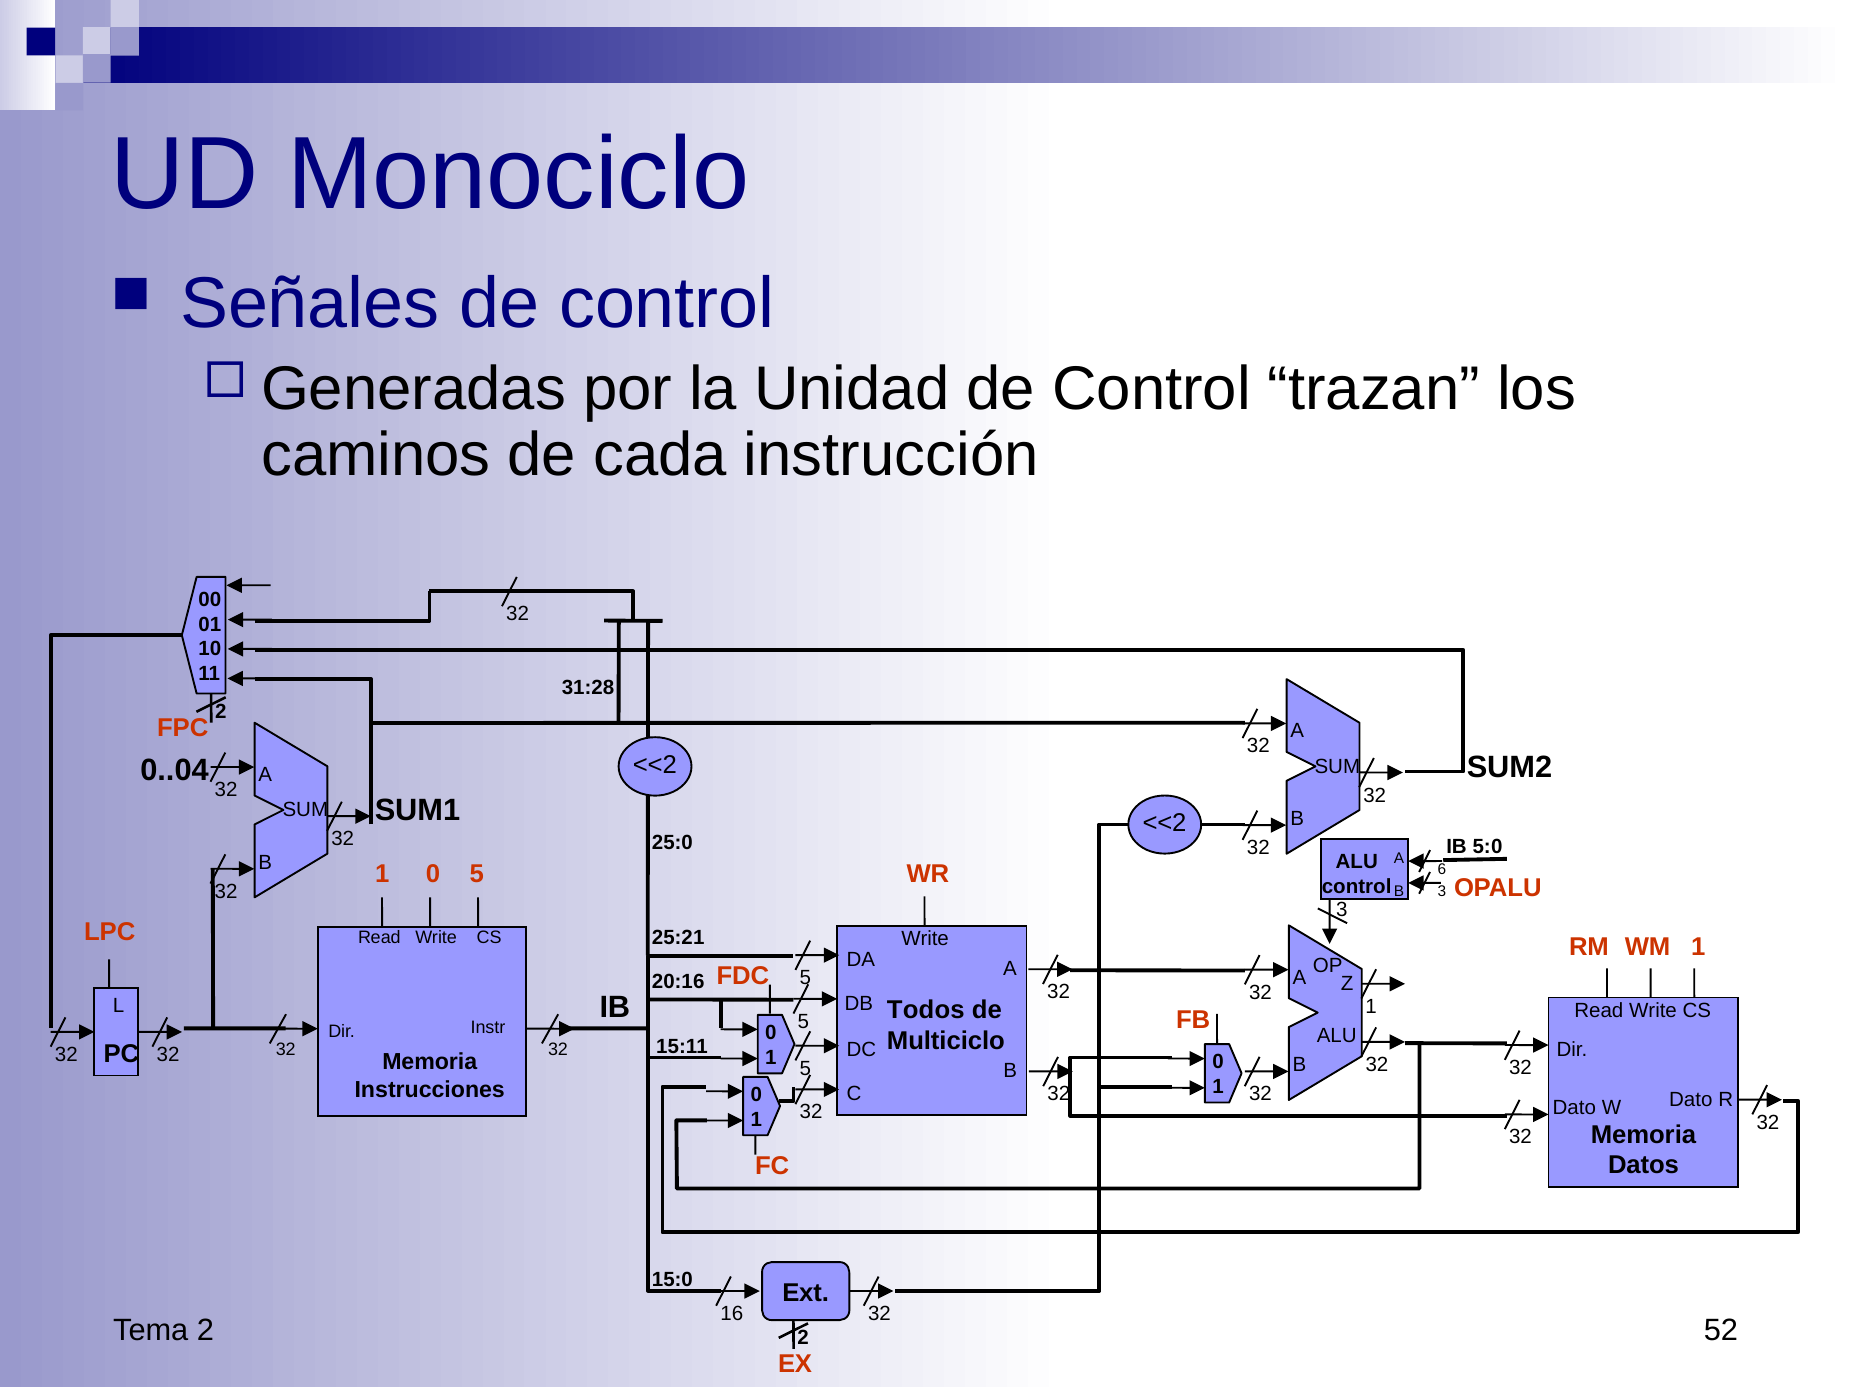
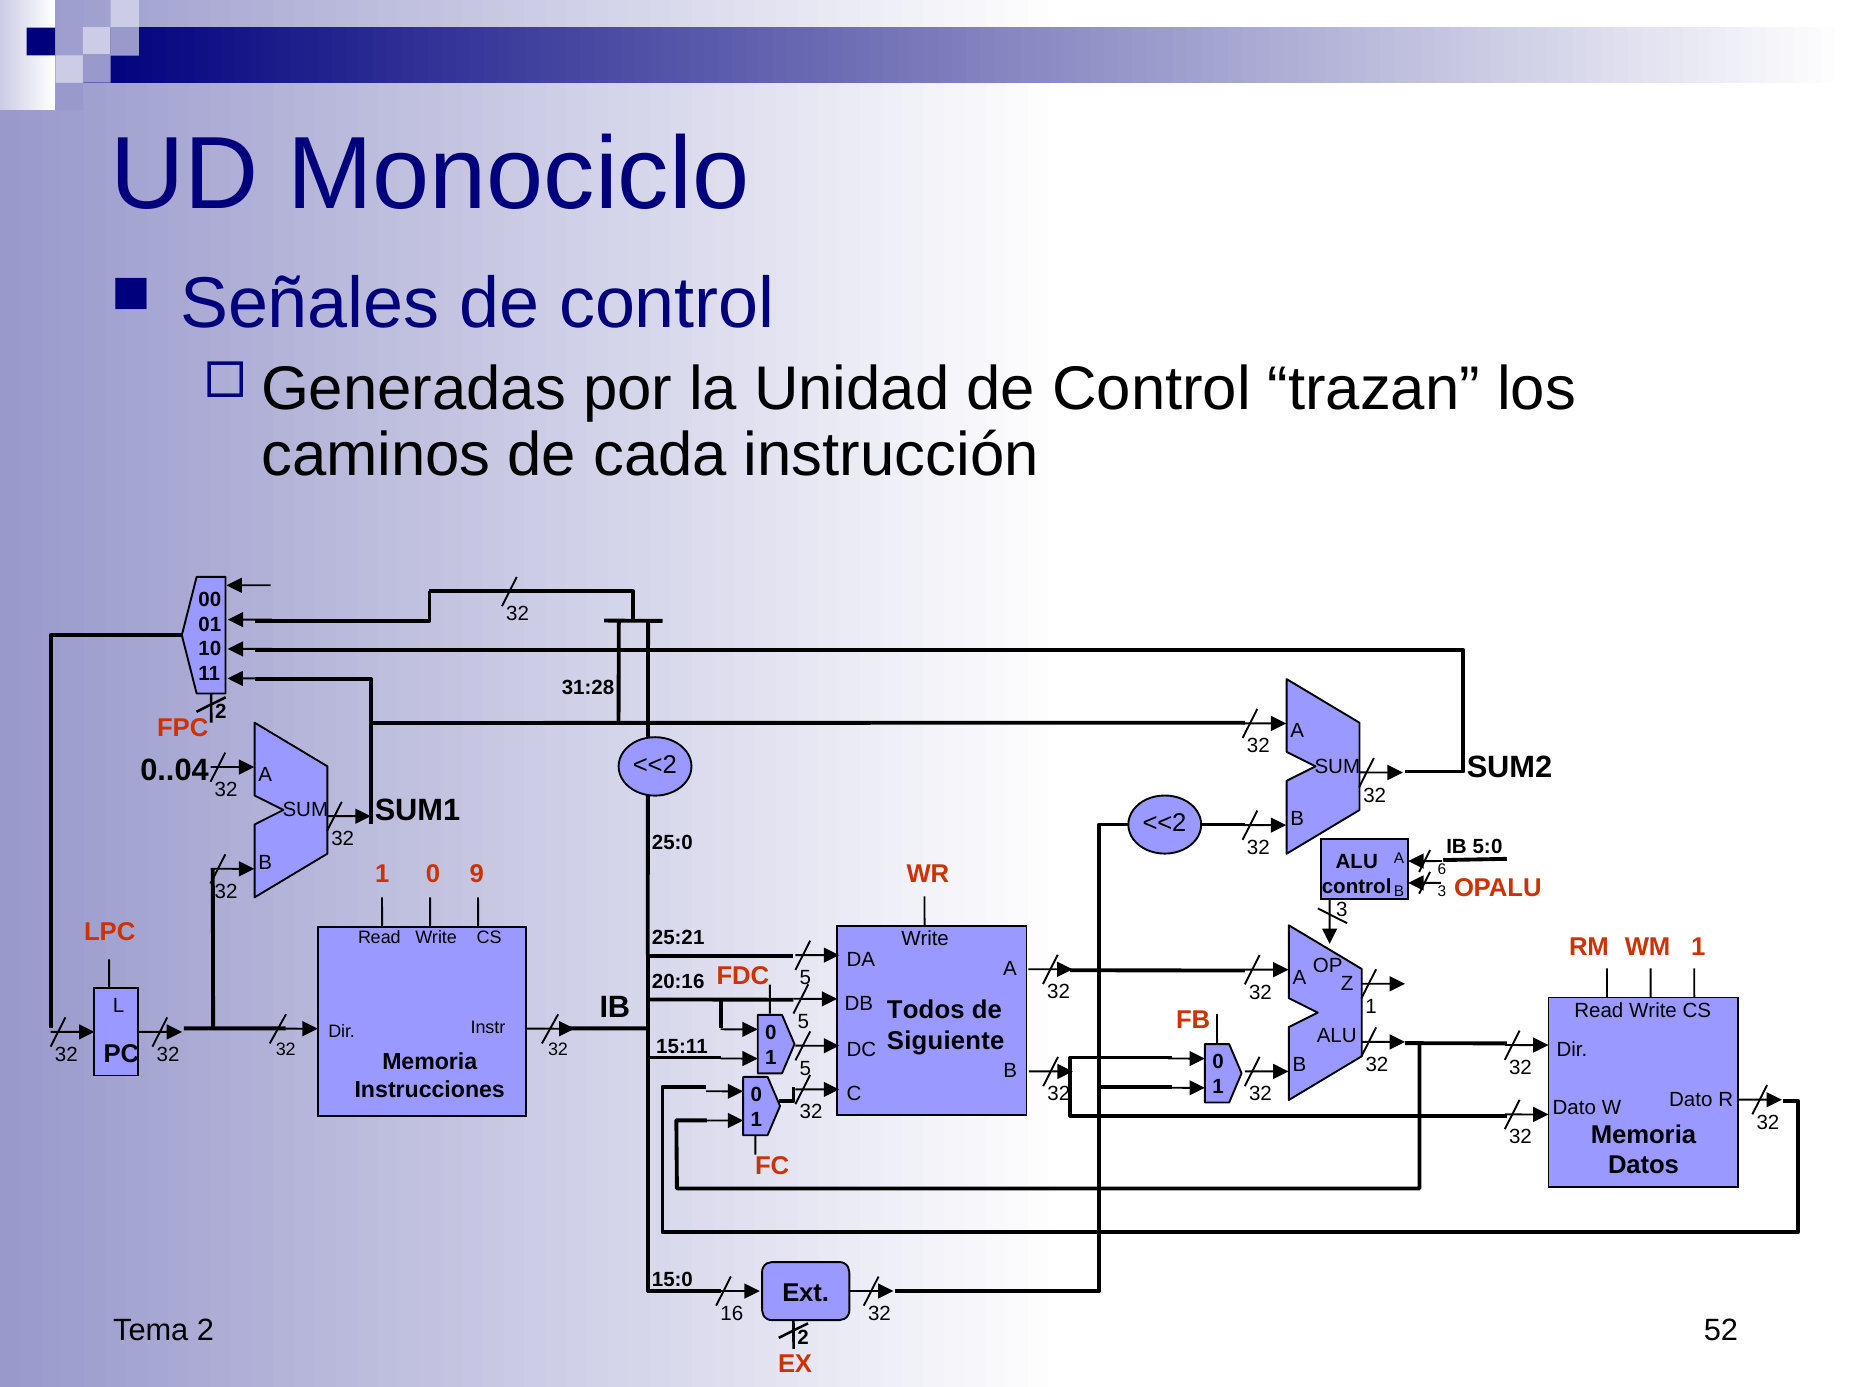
0 5: 5 -> 9
Multiciclo: Multiciclo -> Siguiente
